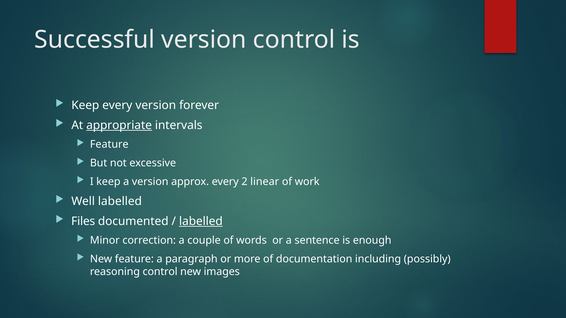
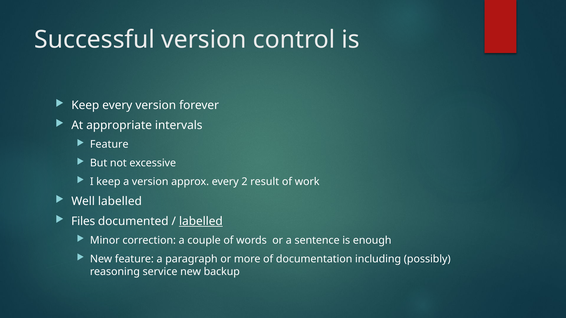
appropriate underline: present -> none
linear: linear -> result
reasoning control: control -> service
images: images -> backup
